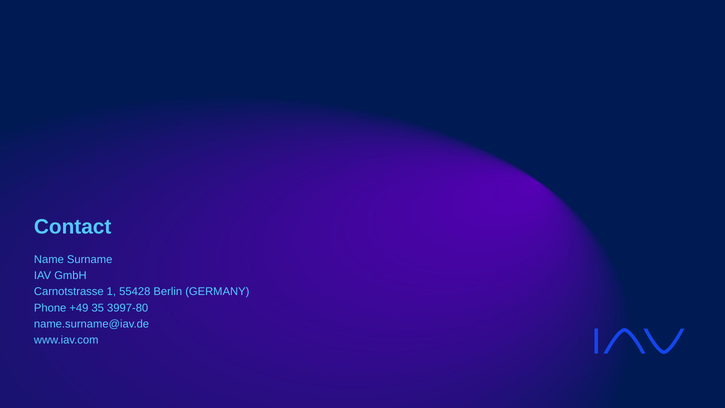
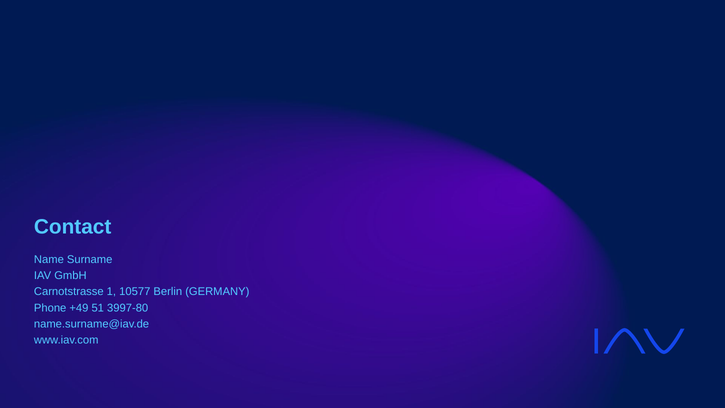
55428: 55428 -> 10577
35: 35 -> 51
